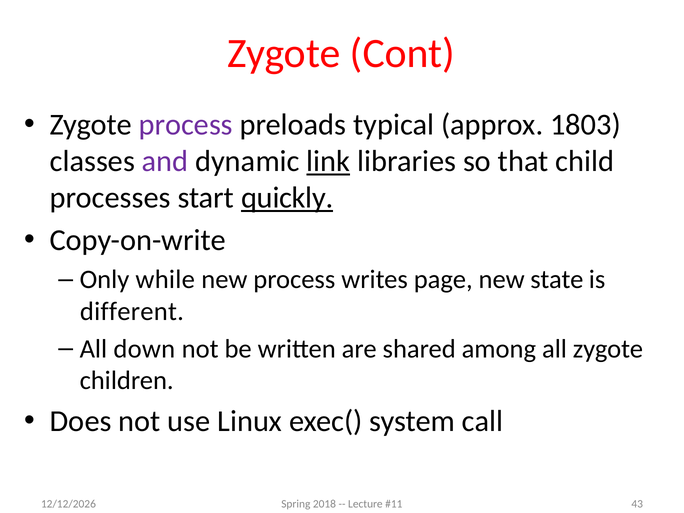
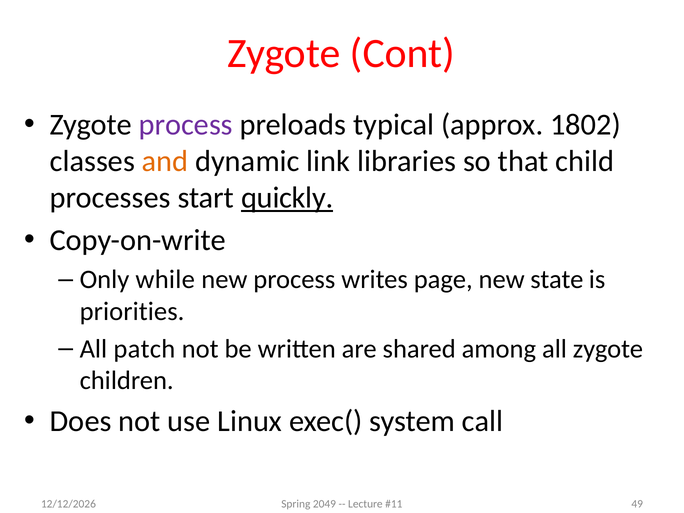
1803: 1803 -> 1802
and colour: purple -> orange
link underline: present -> none
different: different -> priorities
down: down -> patch
2018: 2018 -> 2049
43: 43 -> 49
